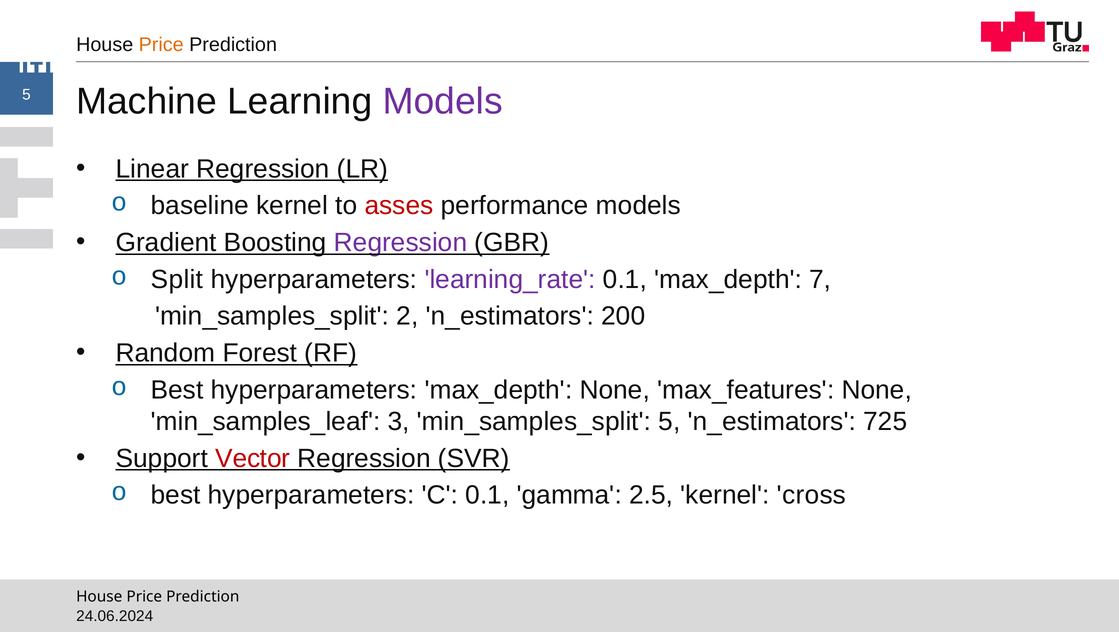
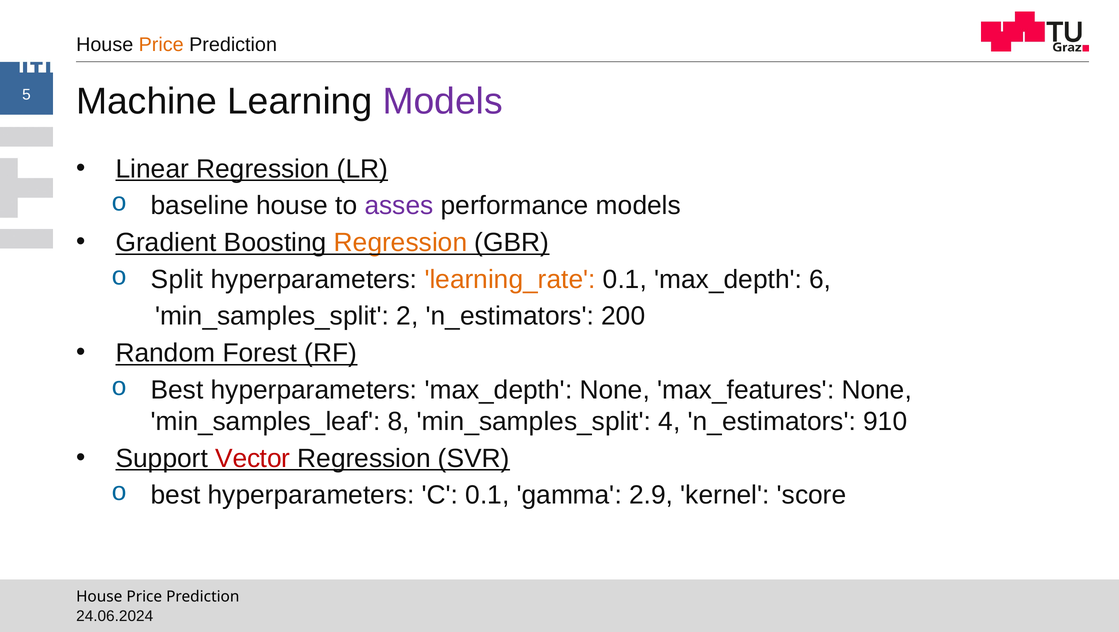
baseline kernel: kernel -> house
asses colour: red -> purple
Regression at (401, 243) colour: purple -> orange
learning_rate colour: purple -> orange
7: 7 -> 6
3: 3 -> 8
min_samples_split 5: 5 -> 4
725: 725 -> 910
2.5: 2.5 -> 2.9
cross: cross -> score
